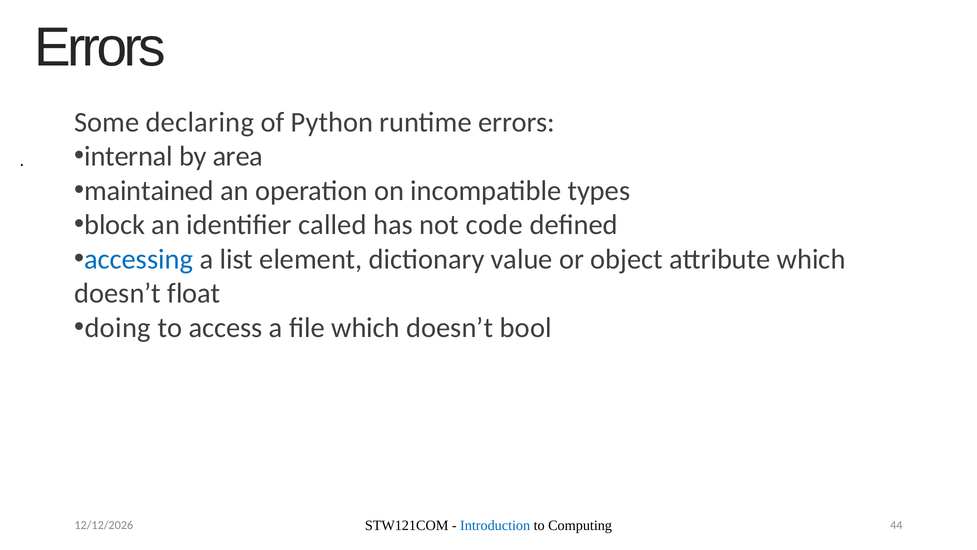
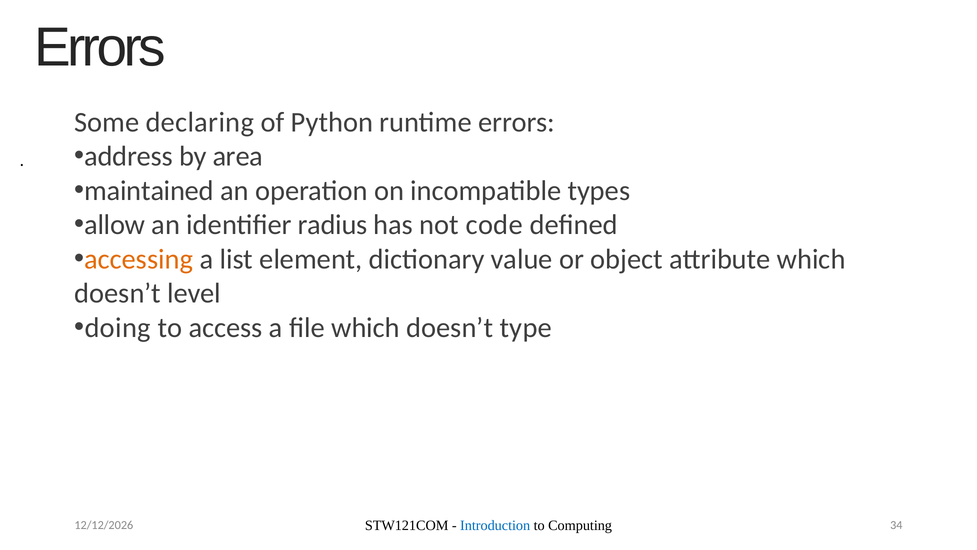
internal: internal -> address
block: block -> allow
called: called -> radius
accessing colour: blue -> orange
float: float -> level
bool: bool -> type
44: 44 -> 34
